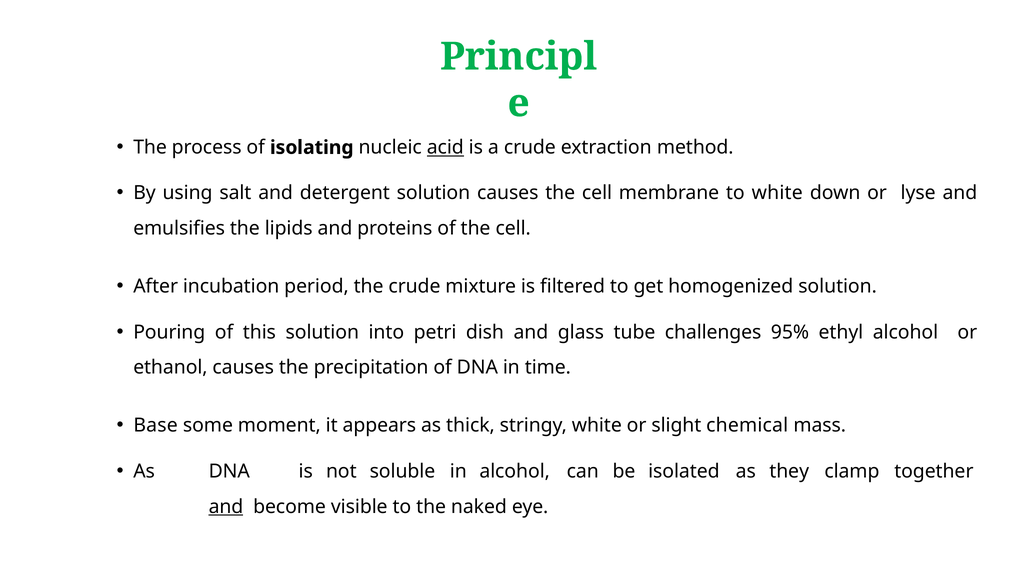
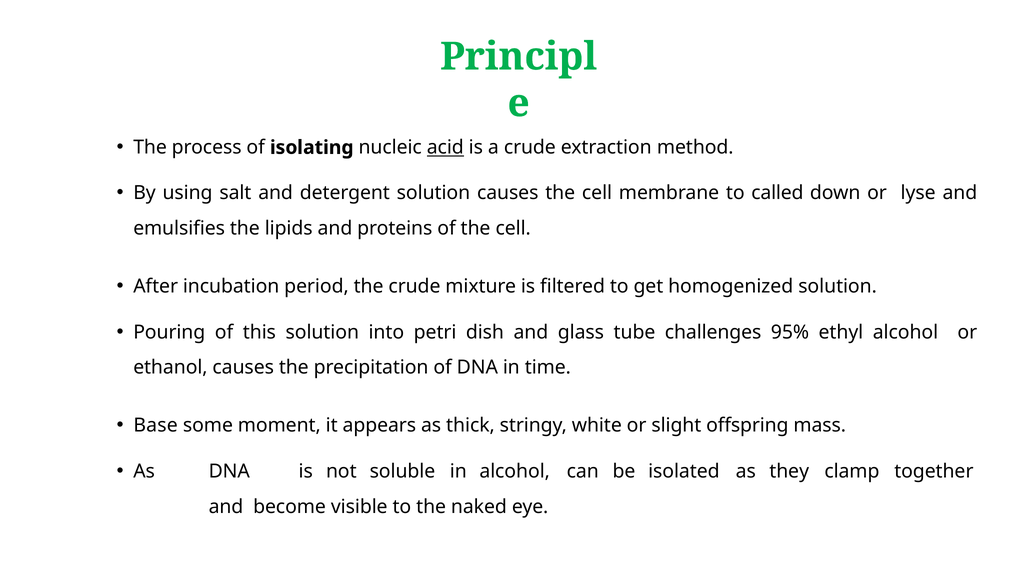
to white: white -> called
chemical: chemical -> offspring
and at (226, 506) underline: present -> none
